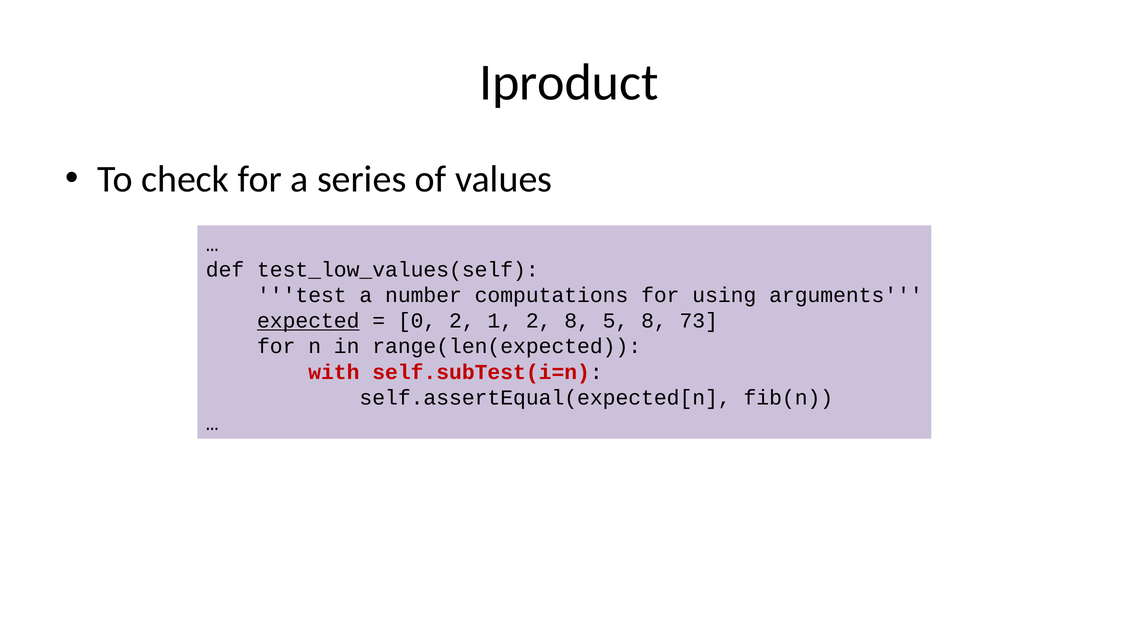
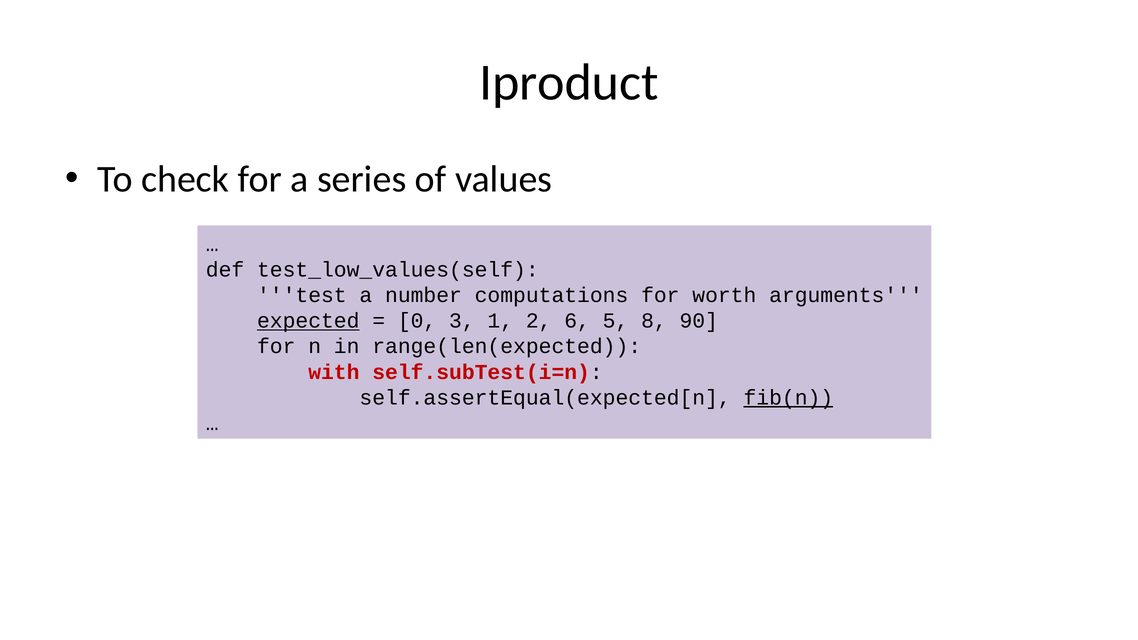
using: using -> worth
0 2: 2 -> 3
2 8: 8 -> 6
73: 73 -> 90
fib(n underline: none -> present
